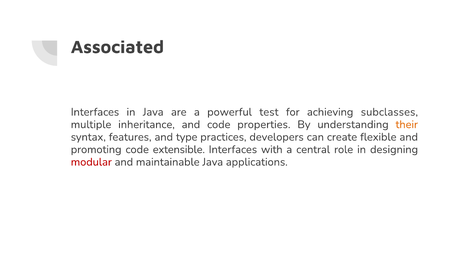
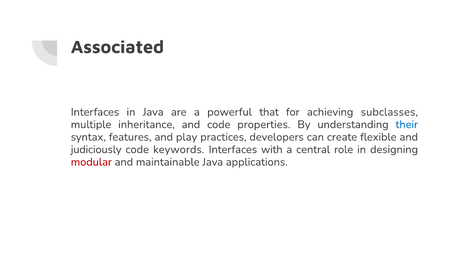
test: test -> that
their colour: orange -> blue
type: type -> play
promoting: promoting -> judiciously
extensible: extensible -> keywords
